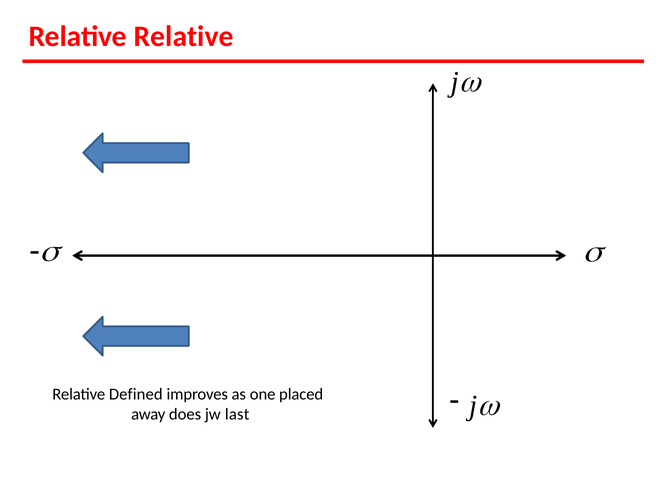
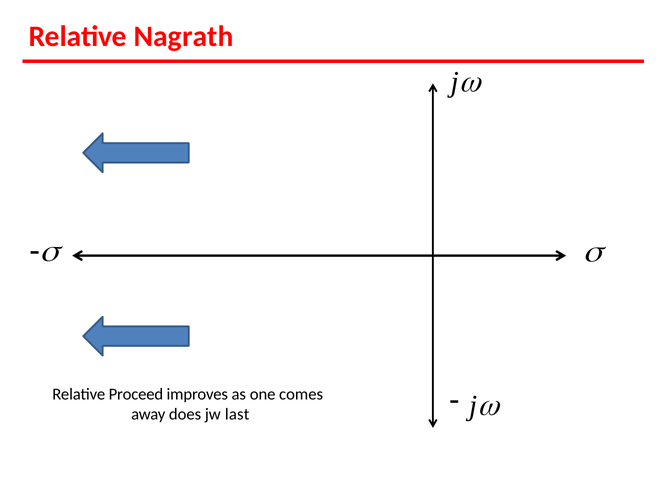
Relative Relative: Relative -> Nagrath
Defined: Defined -> Proceed
placed: placed -> comes
